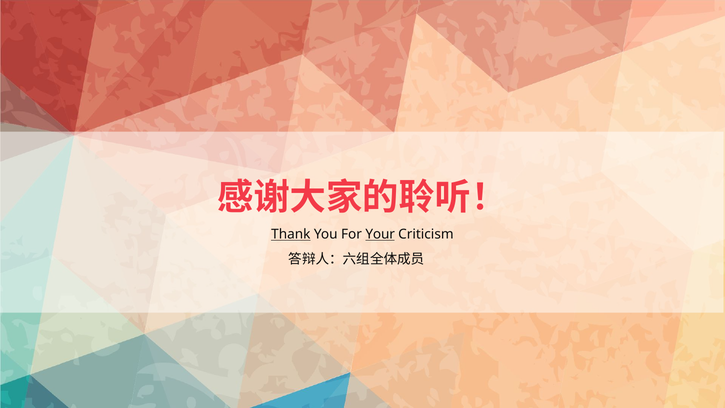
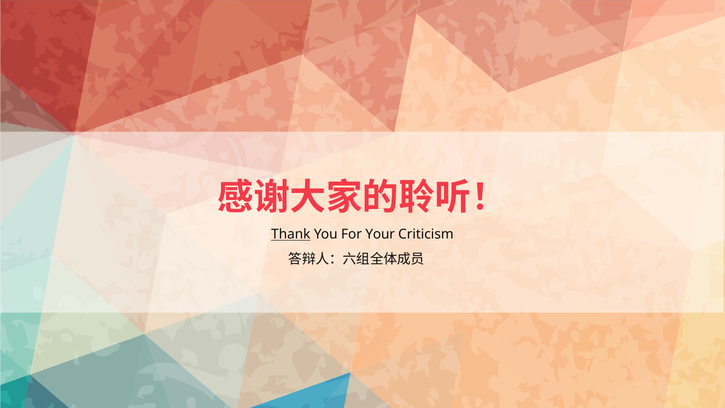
Your underline: present -> none
